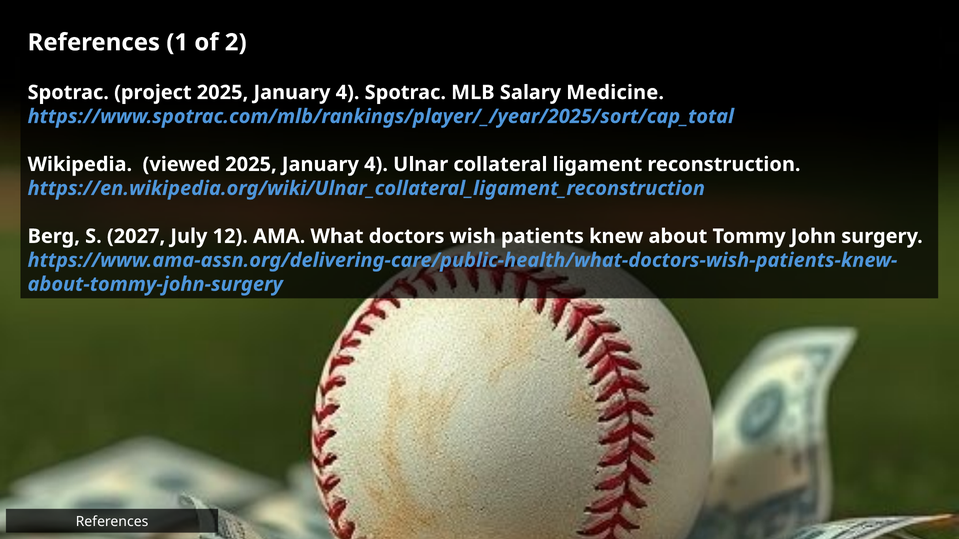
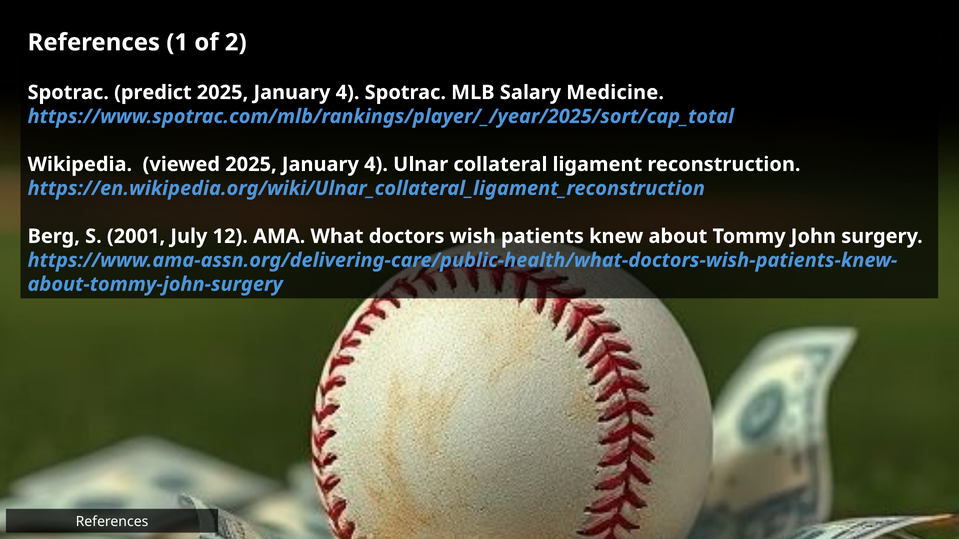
project: project -> predict
2027: 2027 -> 2001
